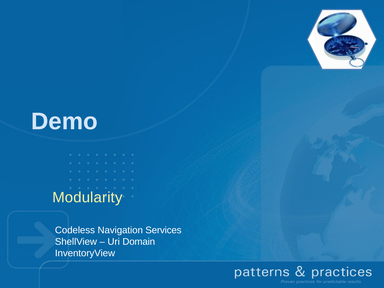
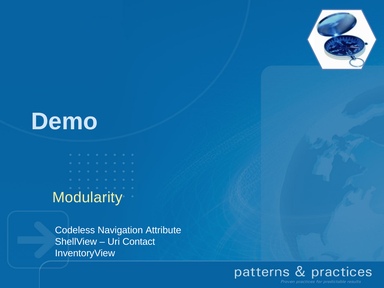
Services: Services -> Attribute
Domain: Domain -> Contact
